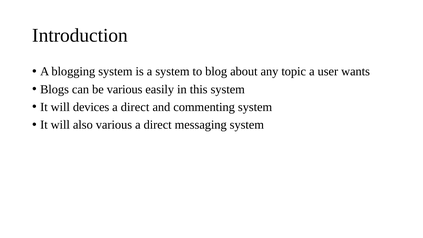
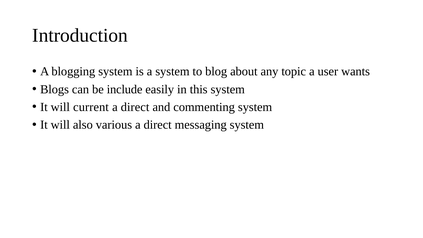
be various: various -> include
devices: devices -> current
